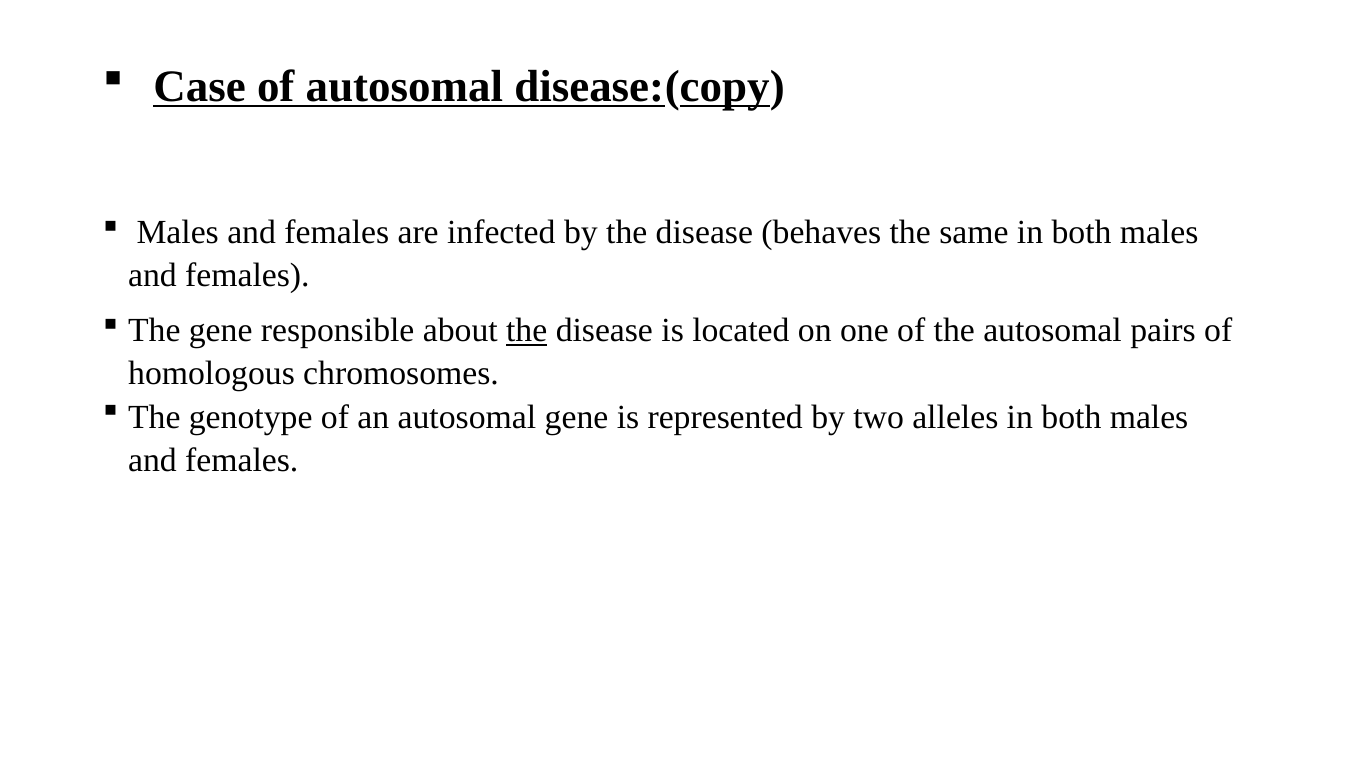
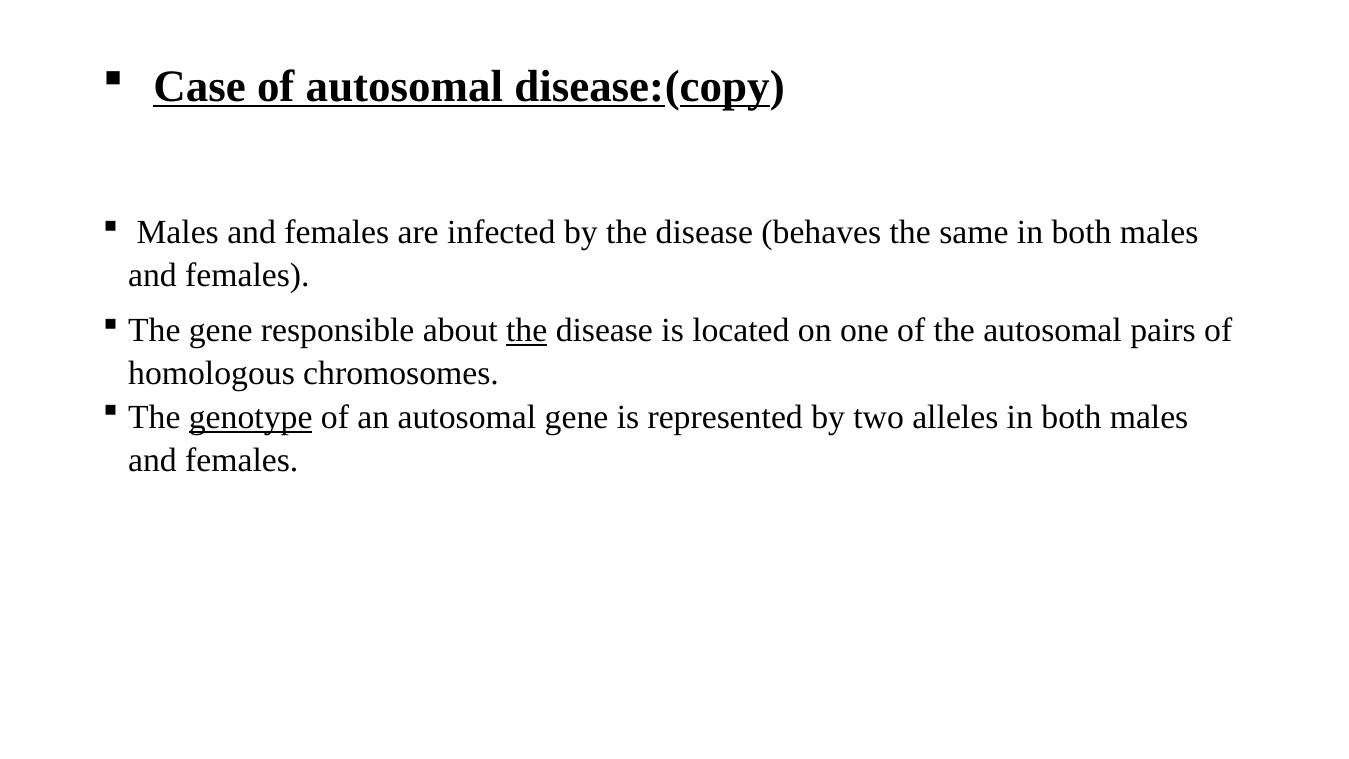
genotype underline: none -> present
